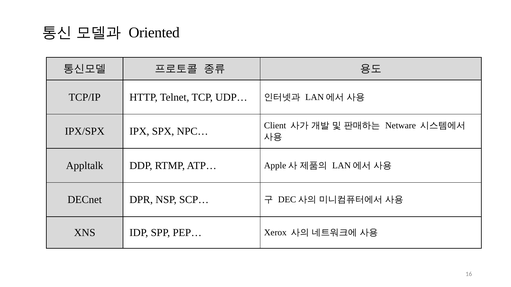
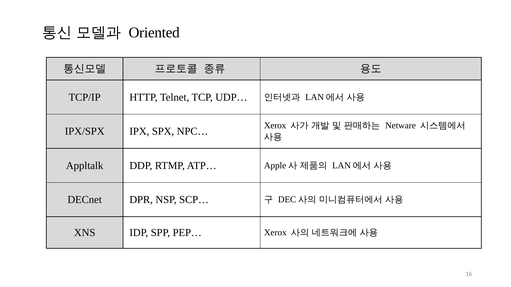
Client at (275, 126): Client -> Xerox
